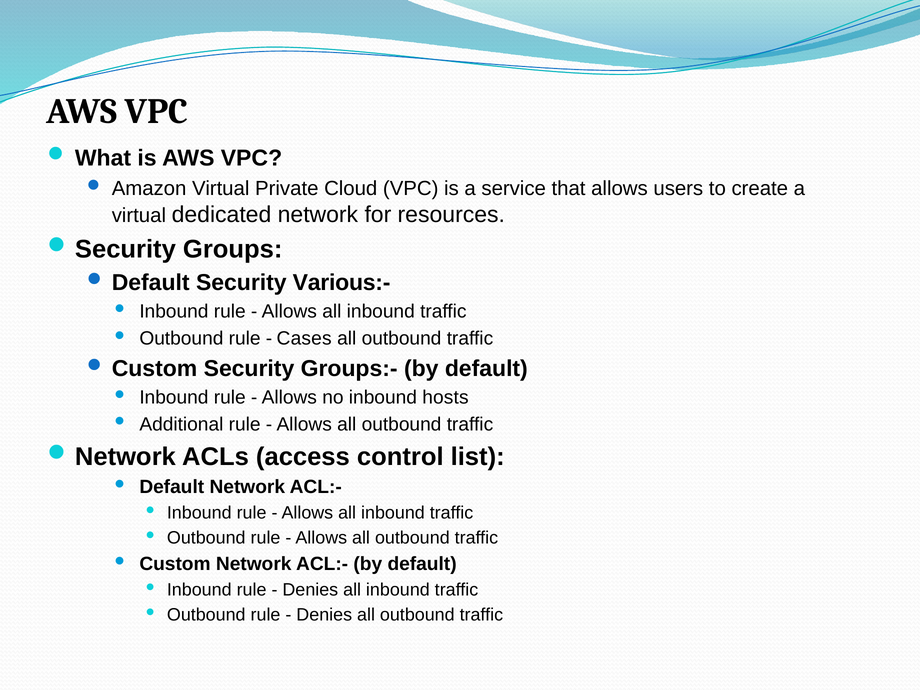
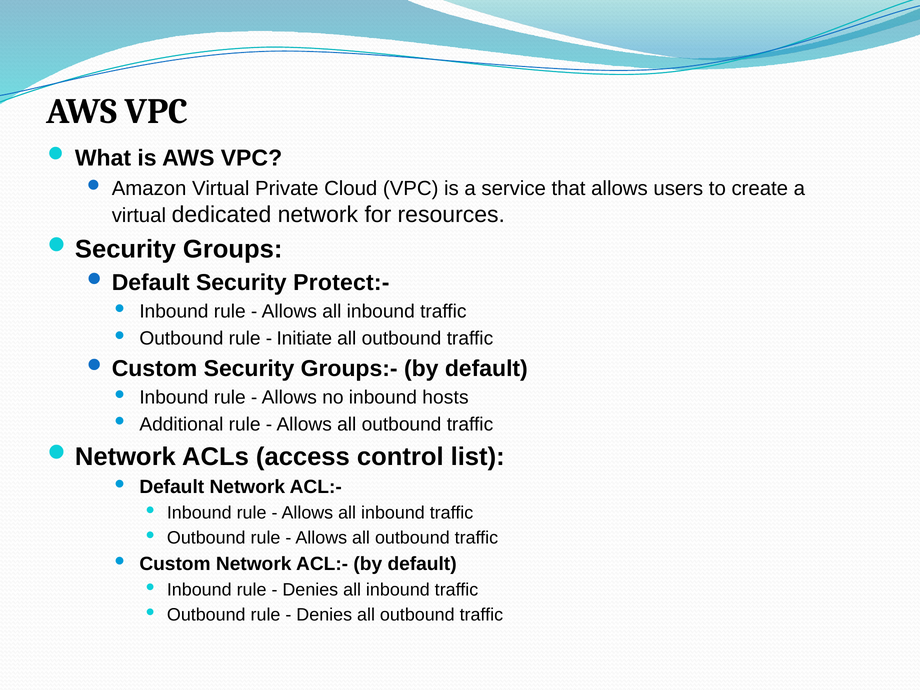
Various:-: Various:- -> Protect:-
Cases: Cases -> Initiate
